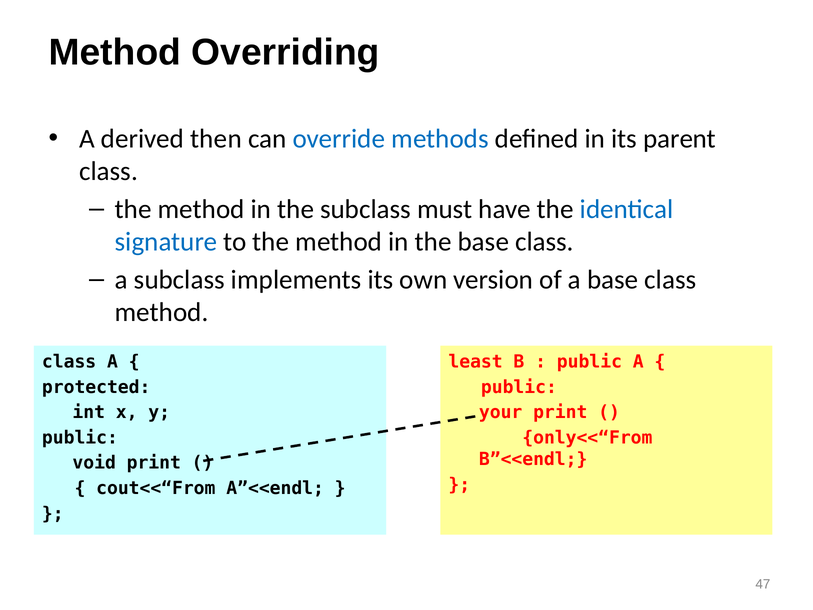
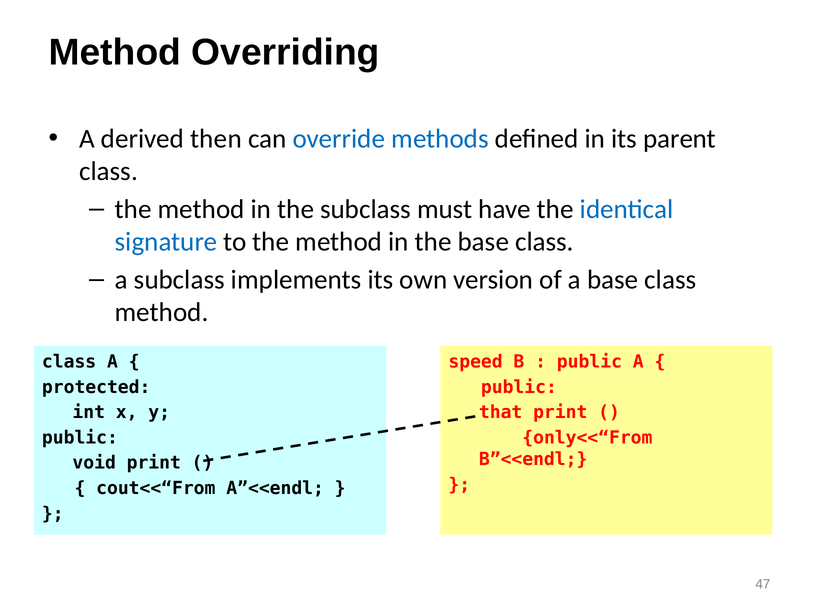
least: least -> speed
your: your -> that
